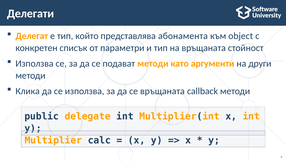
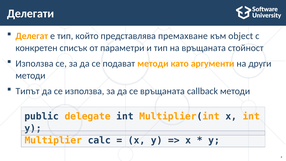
абонамента: абонамента -> премахване
Клика: Клика -> Типът
